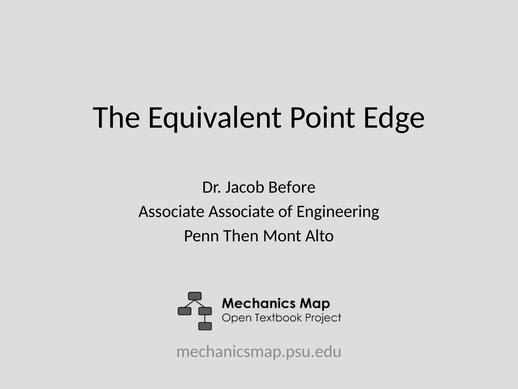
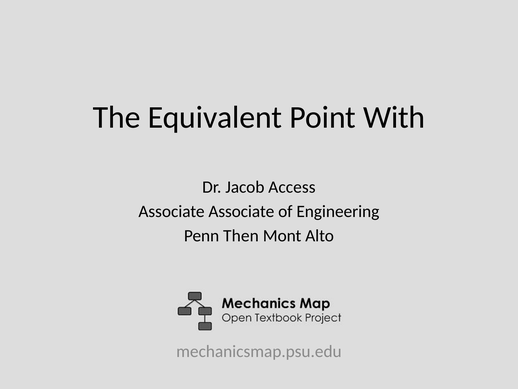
Edge: Edge -> With
Before: Before -> Access
